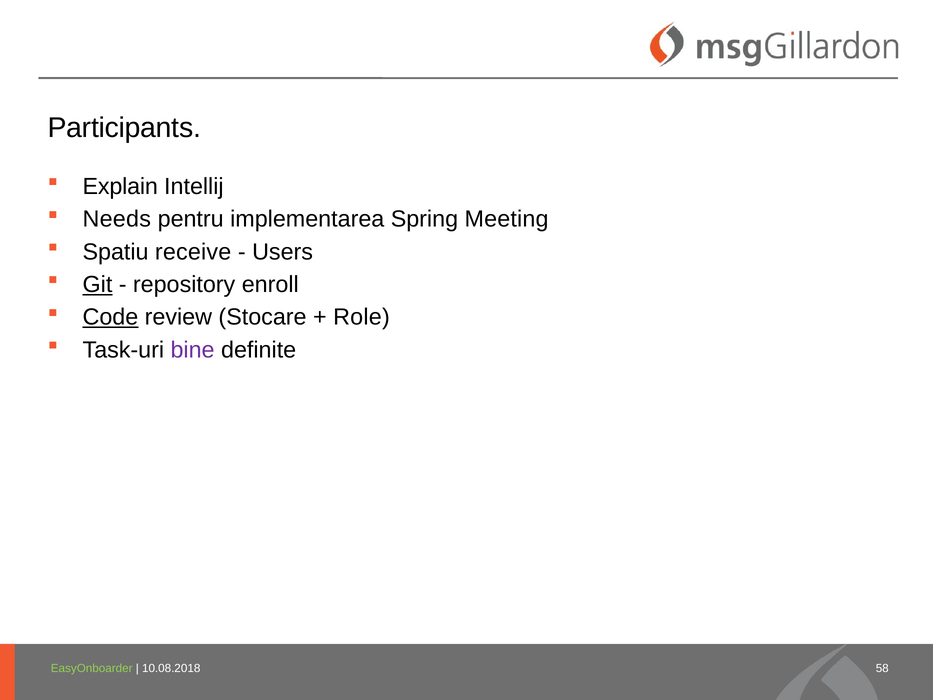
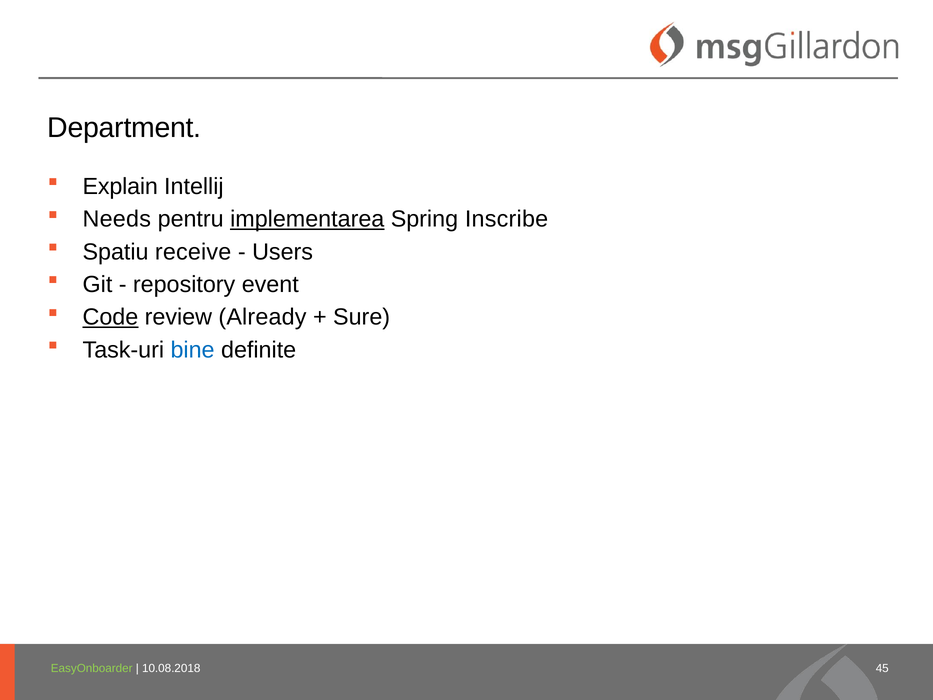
Participants: Participants -> Department
implementarea underline: none -> present
Meeting: Meeting -> Inscribe
Git underline: present -> none
enroll: enroll -> event
Stocare: Stocare -> Already
Role: Role -> Sure
bine colour: purple -> blue
58: 58 -> 45
